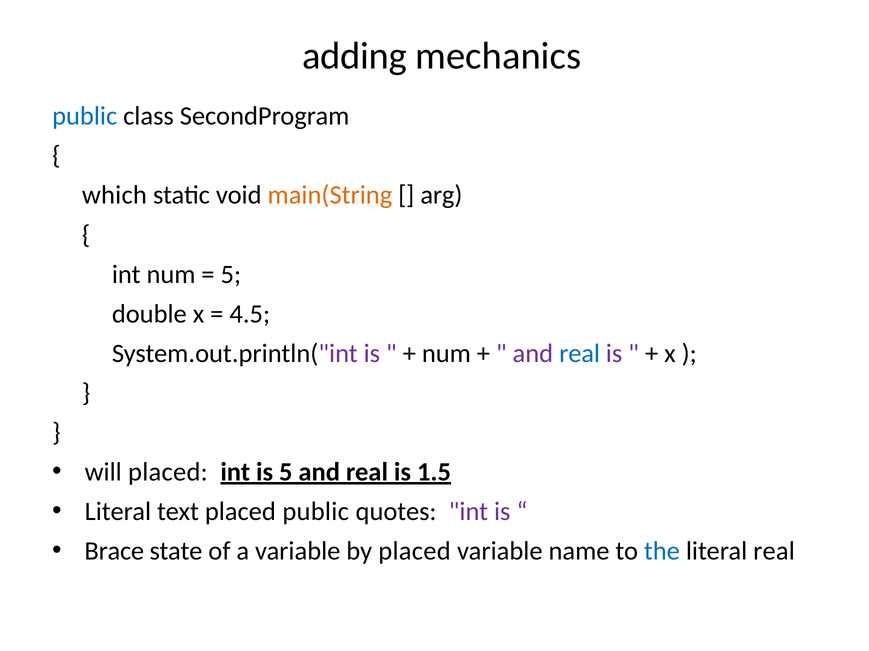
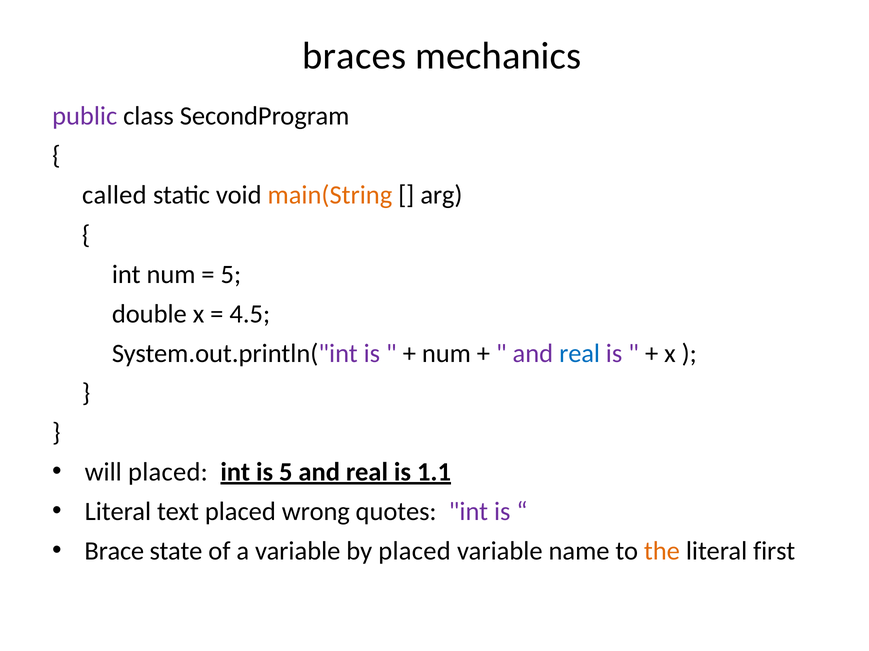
adding: adding -> braces
public at (85, 116) colour: blue -> purple
which: which -> called
1.5: 1.5 -> 1.1
placed public: public -> wrong
the colour: blue -> orange
literal real: real -> first
